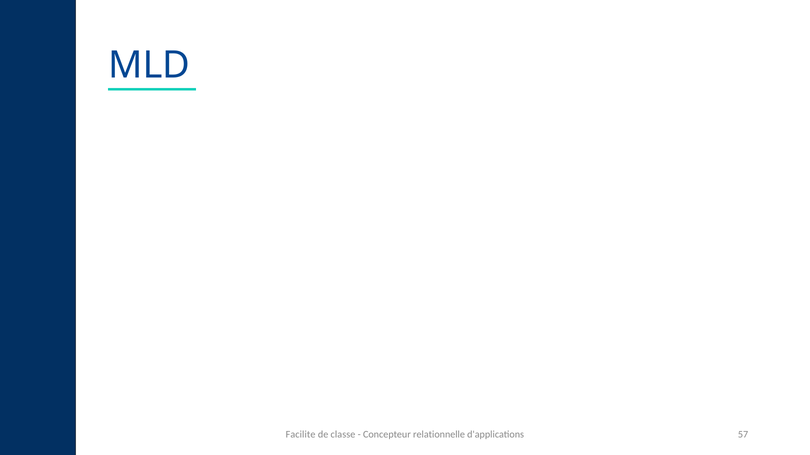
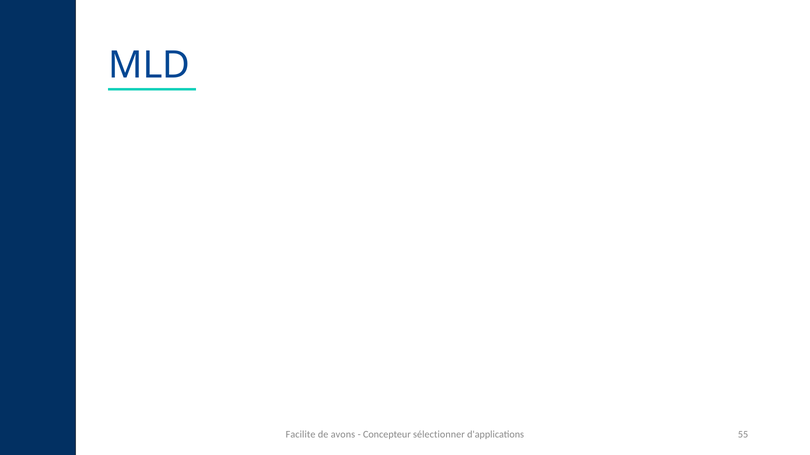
classe: classe -> avons
relationnelle: relationnelle -> sélectionner
57: 57 -> 55
